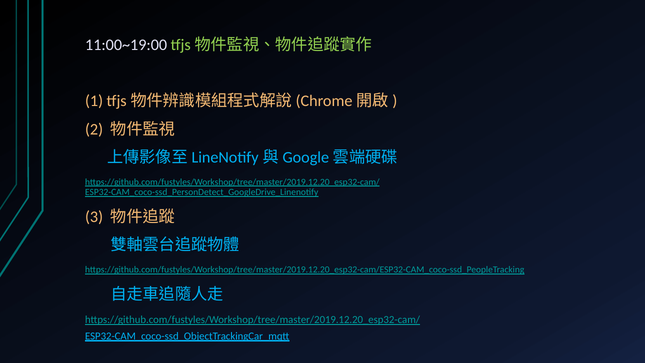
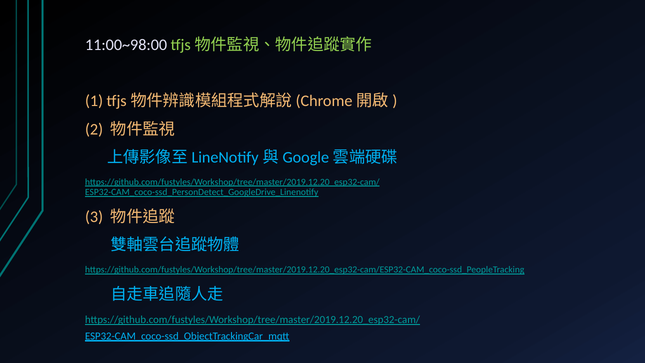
11:00~19:00: 11:00~19:00 -> 11:00~98:00
